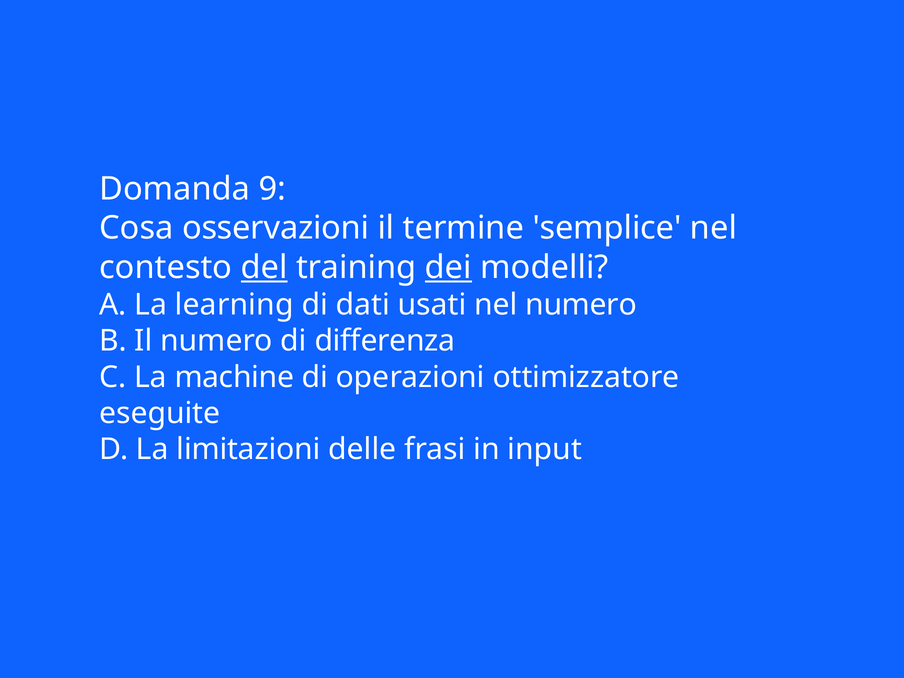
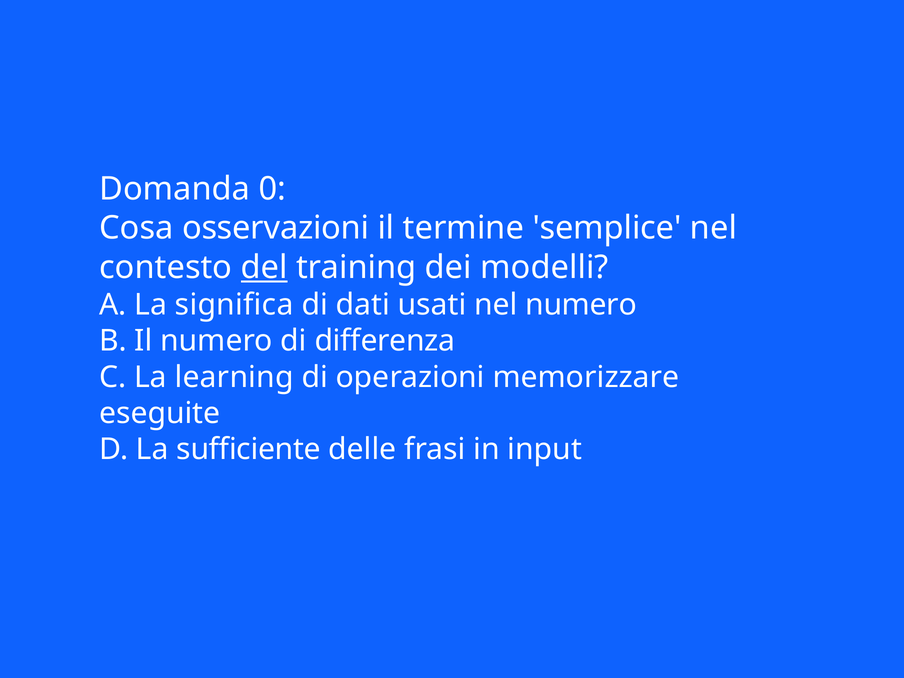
9: 9 -> 0
dei underline: present -> none
learning: learning -> significa
machine: machine -> learning
ottimizzatore: ottimizzatore -> memorizzare
limitazioni: limitazioni -> sufficiente
